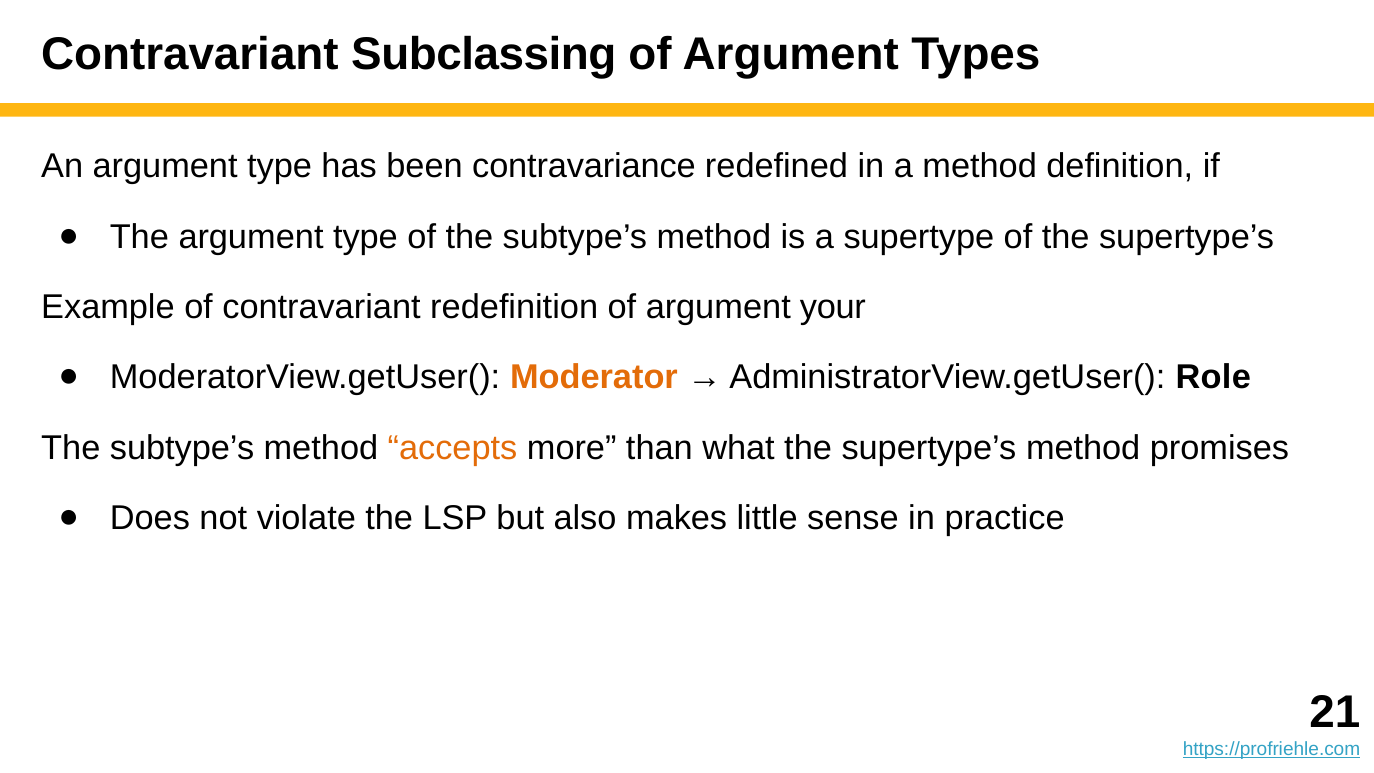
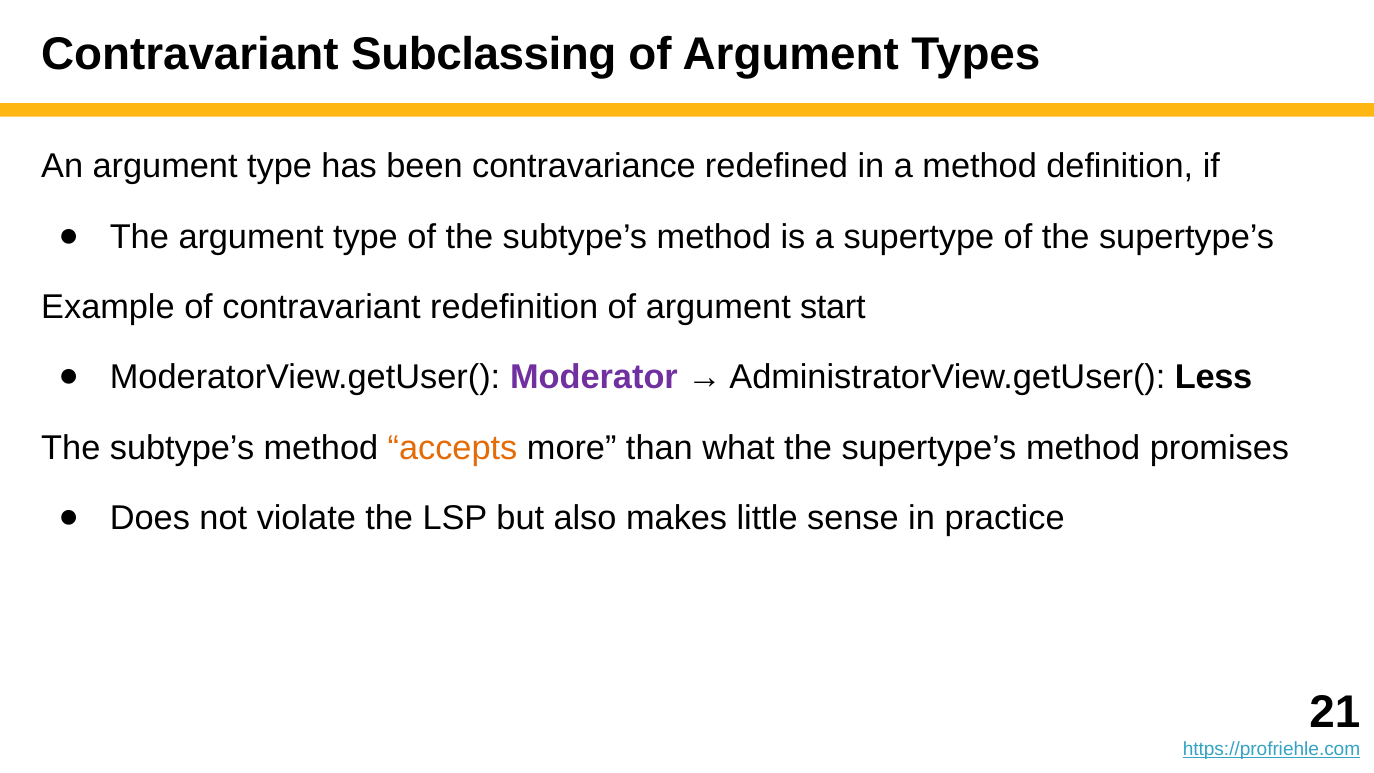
your: your -> start
Moderator colour: orange -> purple
Role: Role -> Less
